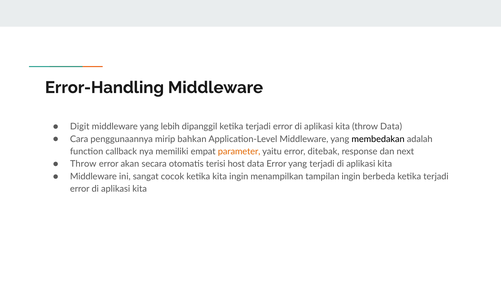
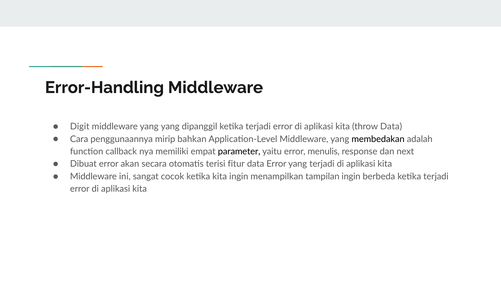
yang lebih: lebih -> yang
parameter colour: orange -> black
ditebak: ditebak -> menulis
Throw at (83, 164): Throw -> Dibuat
host: host -> fitur
